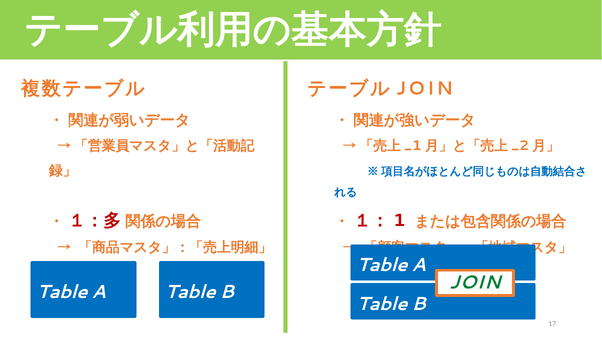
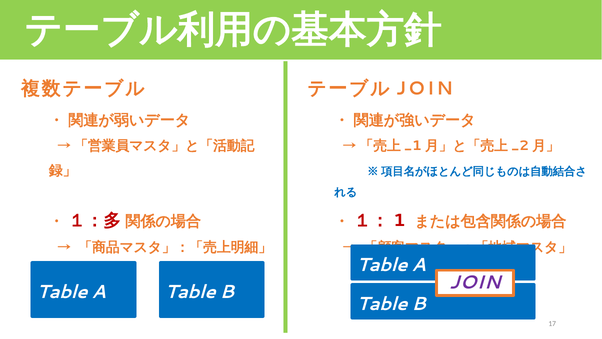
JOIN at (475, 282) colour: green -> purple
